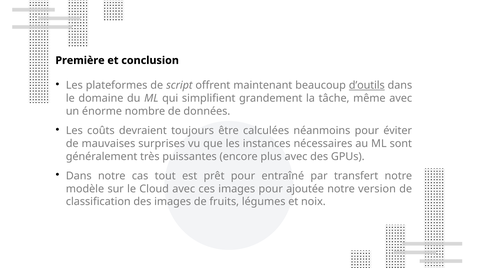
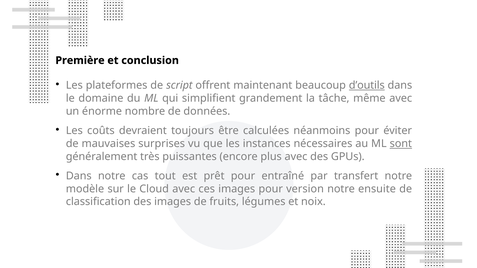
sont underline: none -> present
ajoutée: ajoutée -> version
version: version -> ensuite
